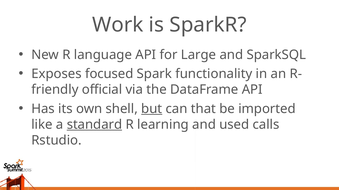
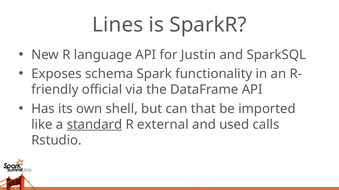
Work: Work -> Lines
Large: Large -> Justin
focused: focused -> schema
but underline: present -> none
learning: learning -> external
